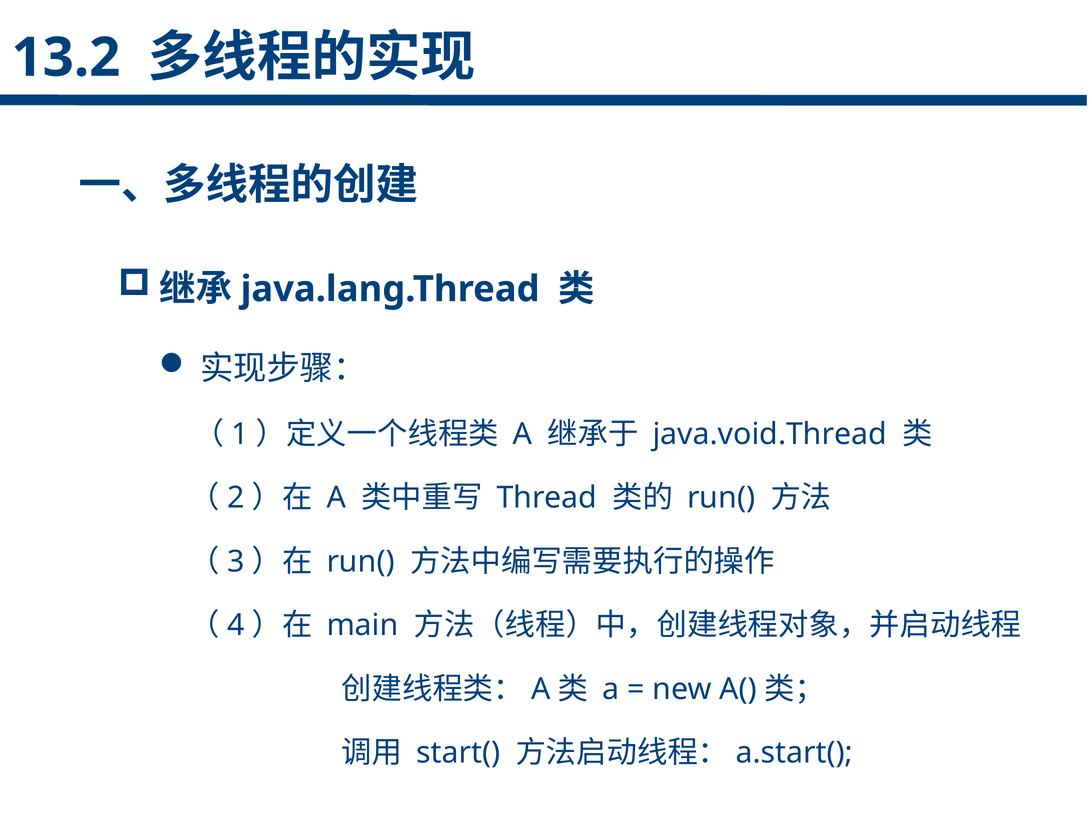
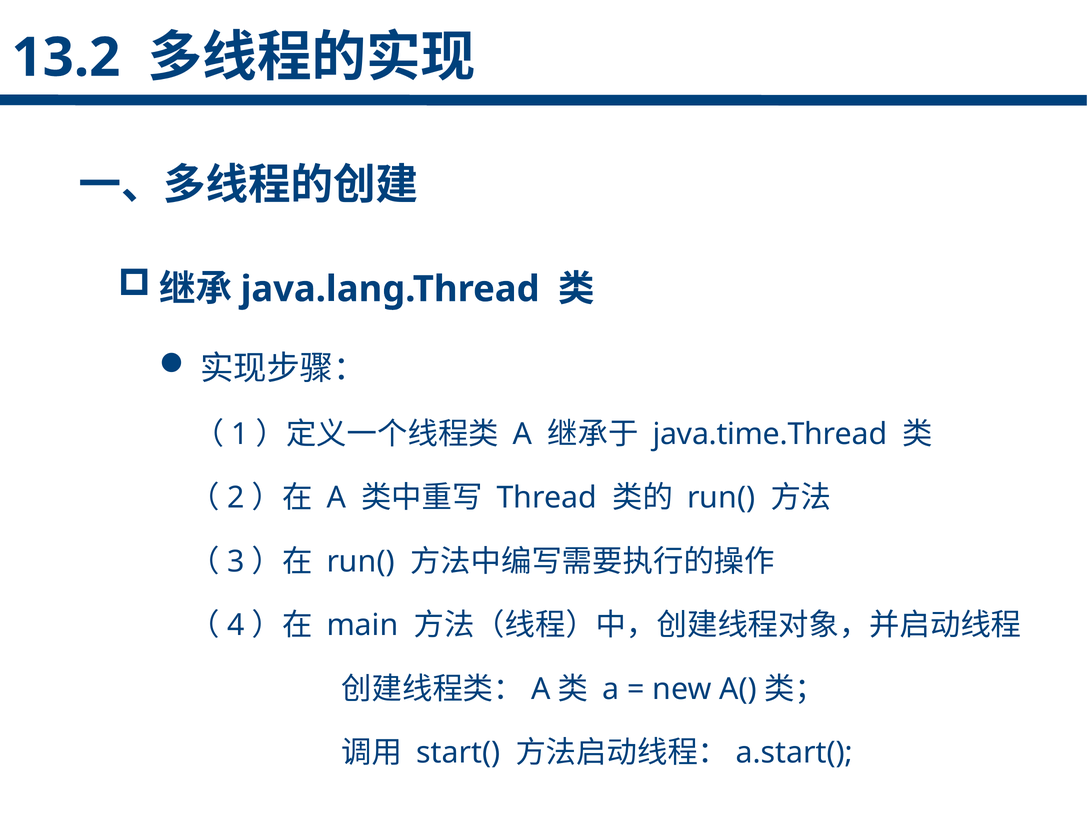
java.void.Thread: java.void.Thread -> java.time.Thread
